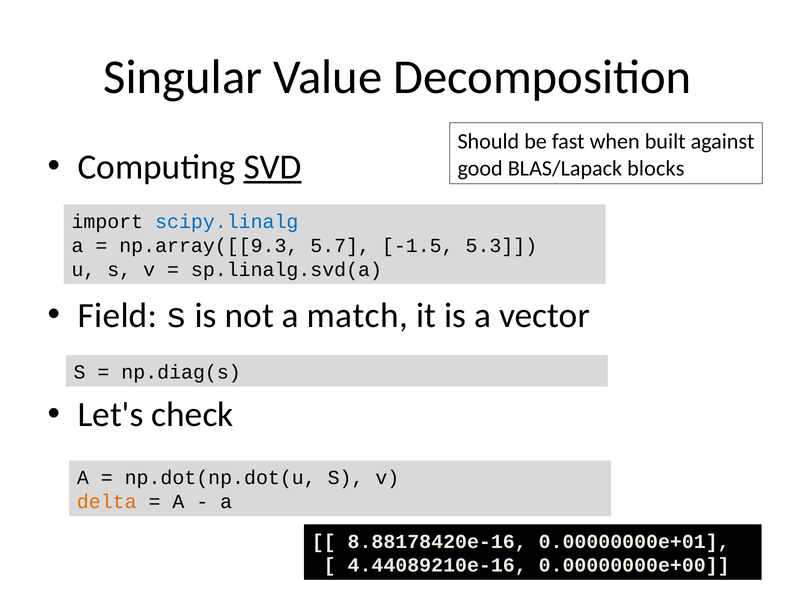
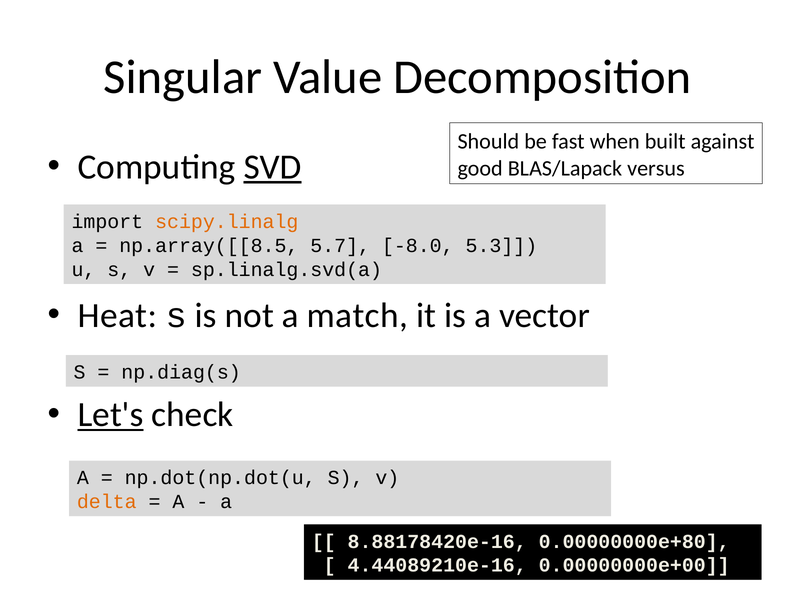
blocks: blocks -> versus
scipy.linalg colour: blue -> orange
np.array([[9.3: np.array([[9.3 -> np.array([[8.5
-1.5: -1.5 -> -8.0
Field: Field -> Heat
Let's underline: none -> present
0.00000000e+01: 0.00000000e+01 -> 0.00000000e+80
